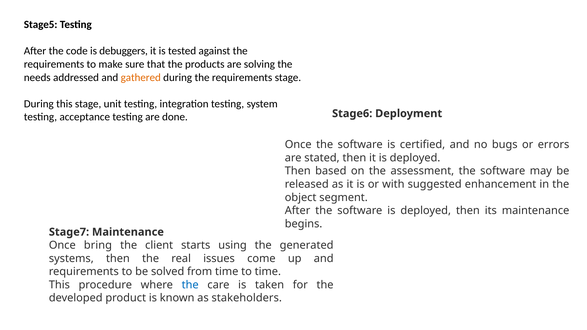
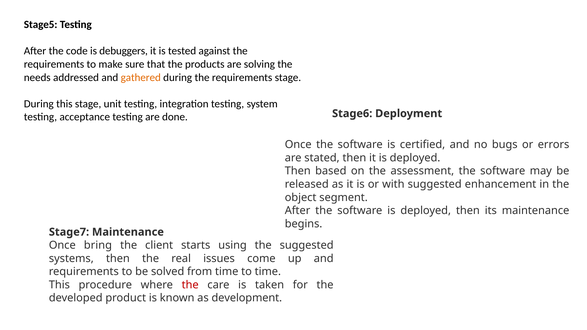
the generated: generated -> suggested
the at (190, 285) colour: blue -> red
stakeholders: stakeholders -> development
